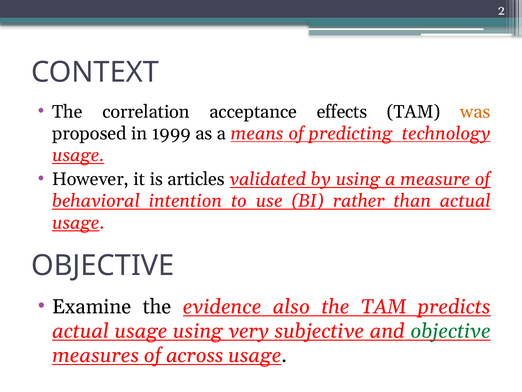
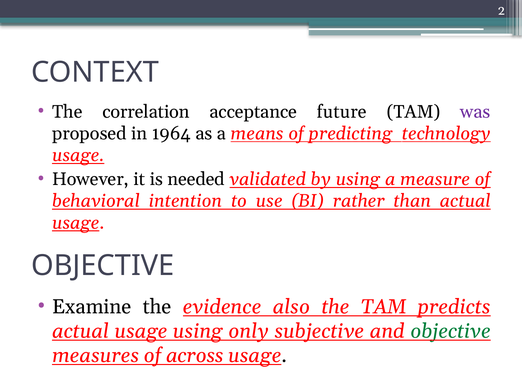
effects: effects -> future
was colour: orange -> purple
1999: 1999 -> 1964
articles: articles -> needed
very: very -> only
